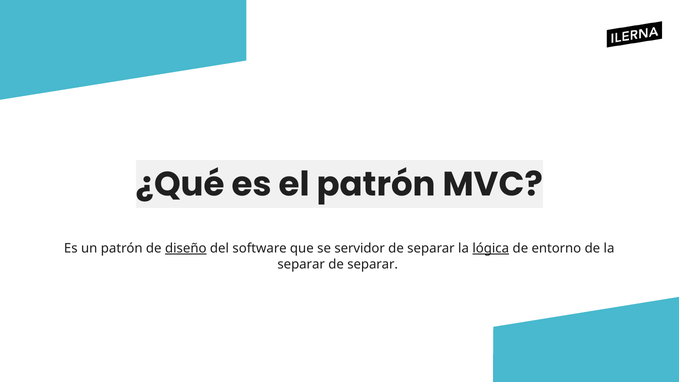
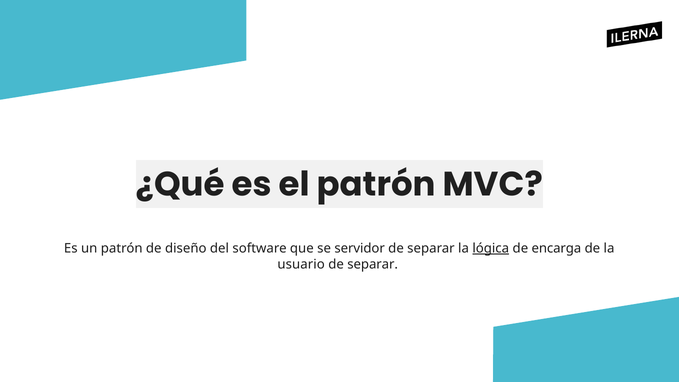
diseño underline: present -> none
entorno: entorno -> encarga
separar at (301, 264): separar -> usuario
